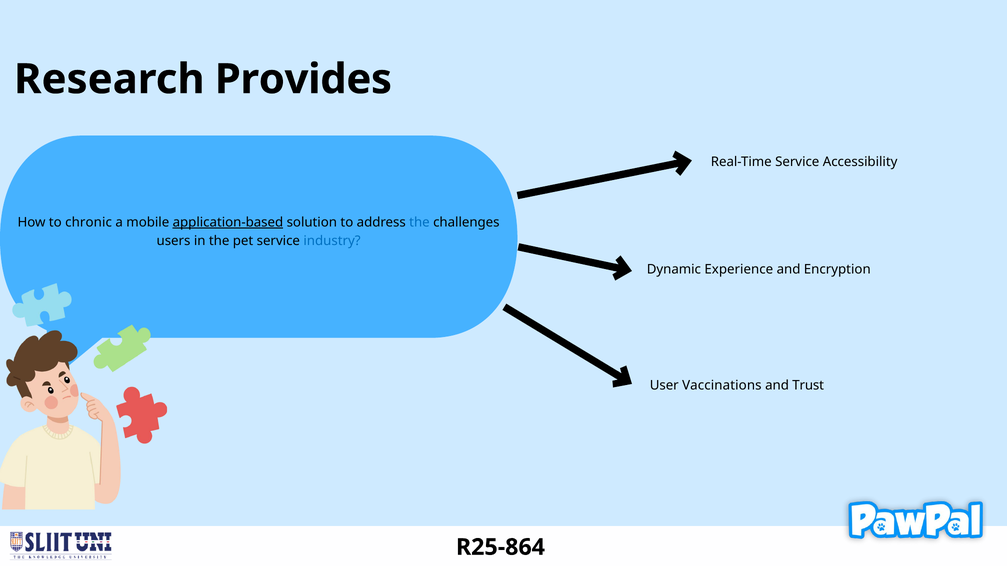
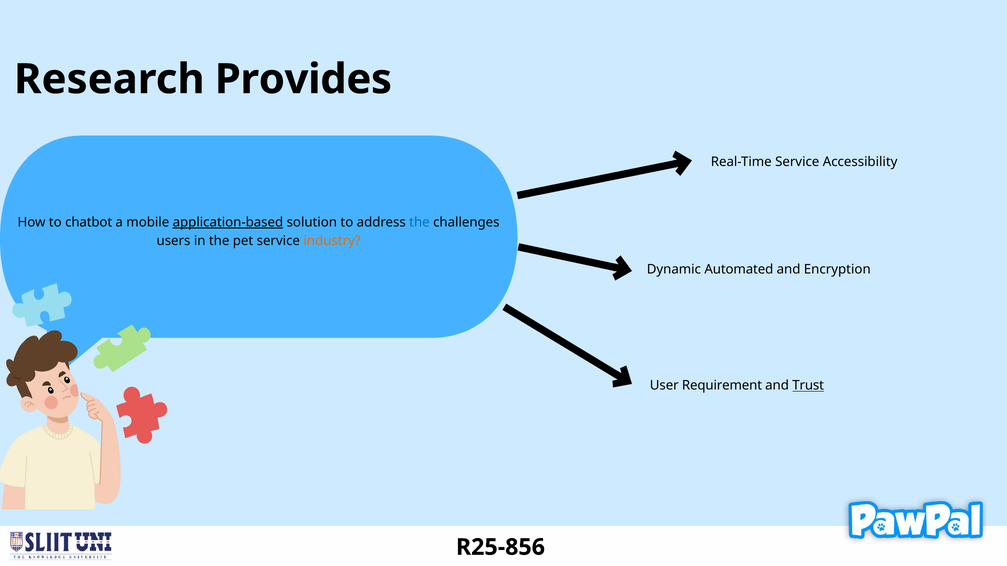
chronic: chronic -> chatbot
industry colour: blue -> orange
Experience: Experience -> Automated
Vaccinations: Vaccinations -> Requirement
Trust underline: none -> present
R25-864: R25-864 -> R25-856
